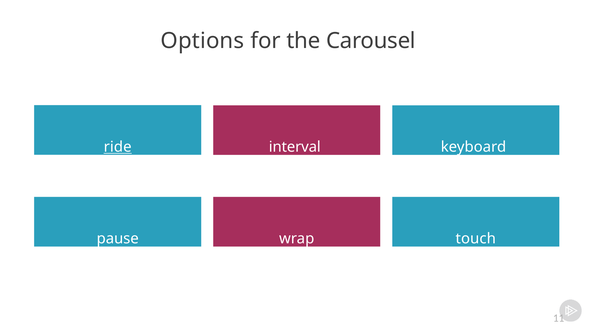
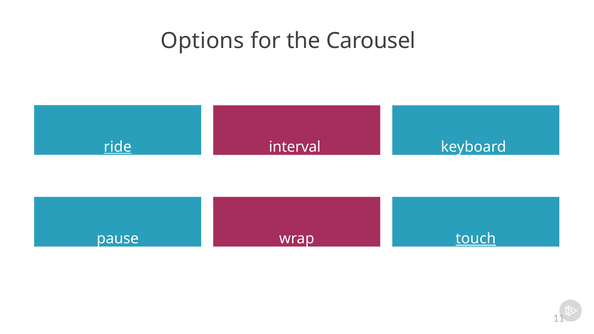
touch underline: none -> present
